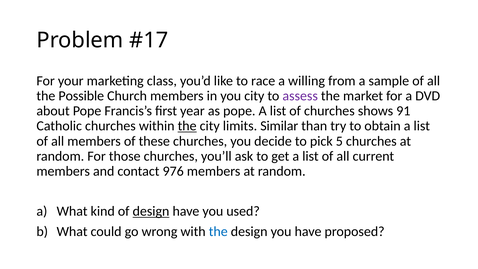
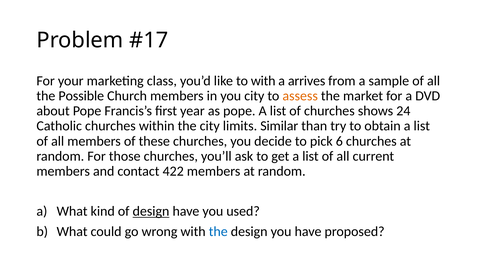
to race: race -> with
willing: willing -> arrives
assess colour: purple -> orange
91: 91 -> 24
the at (187, 126) underline: present -> none
5: 5 -> 6
976: 976 -> 422
